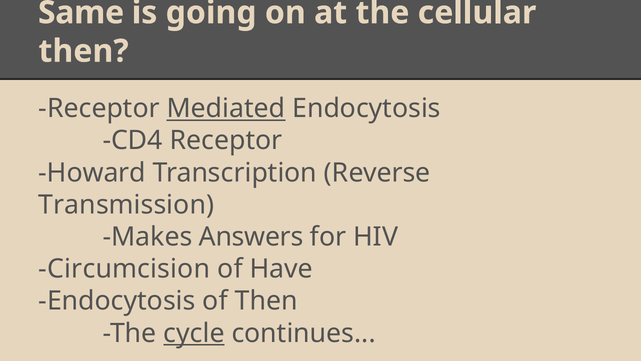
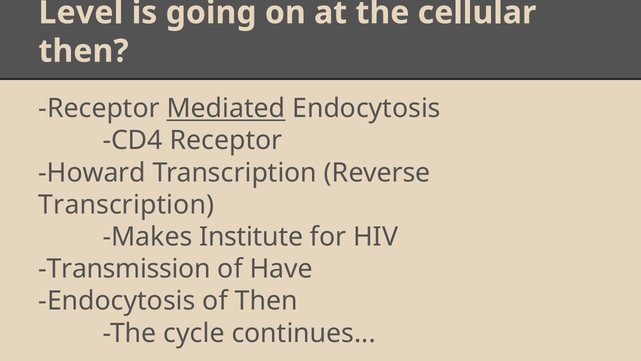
Same: Same -> Level
Transmission at (126, 205): Transmission -> Transcription
Answers: Answers -> Institute
Circumcision: Circumcision -> Transmission
cycle underline: present -> none
